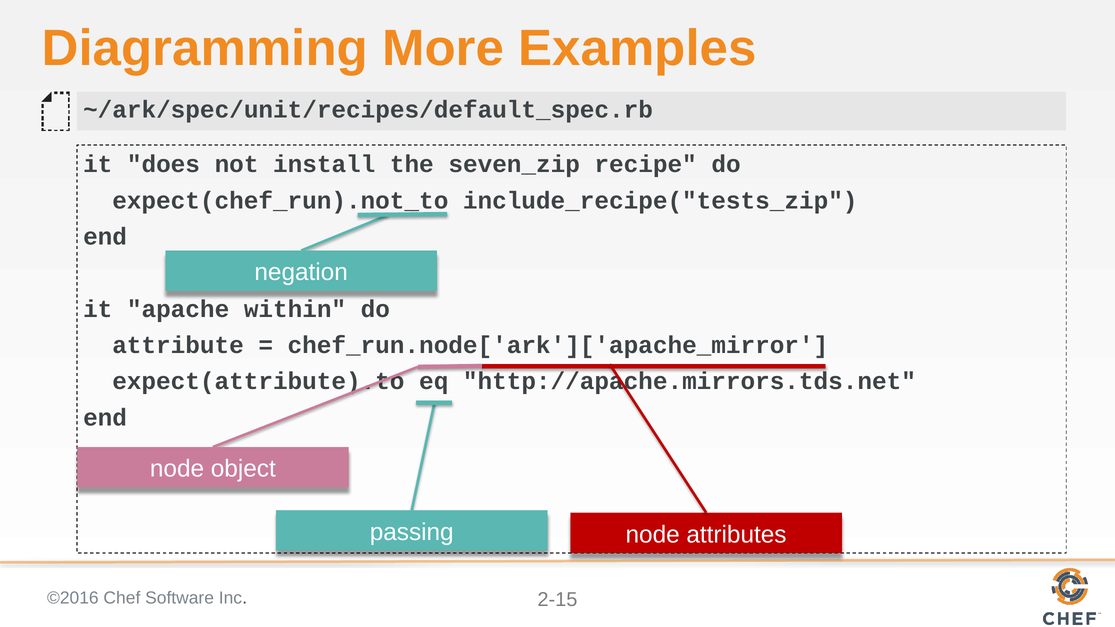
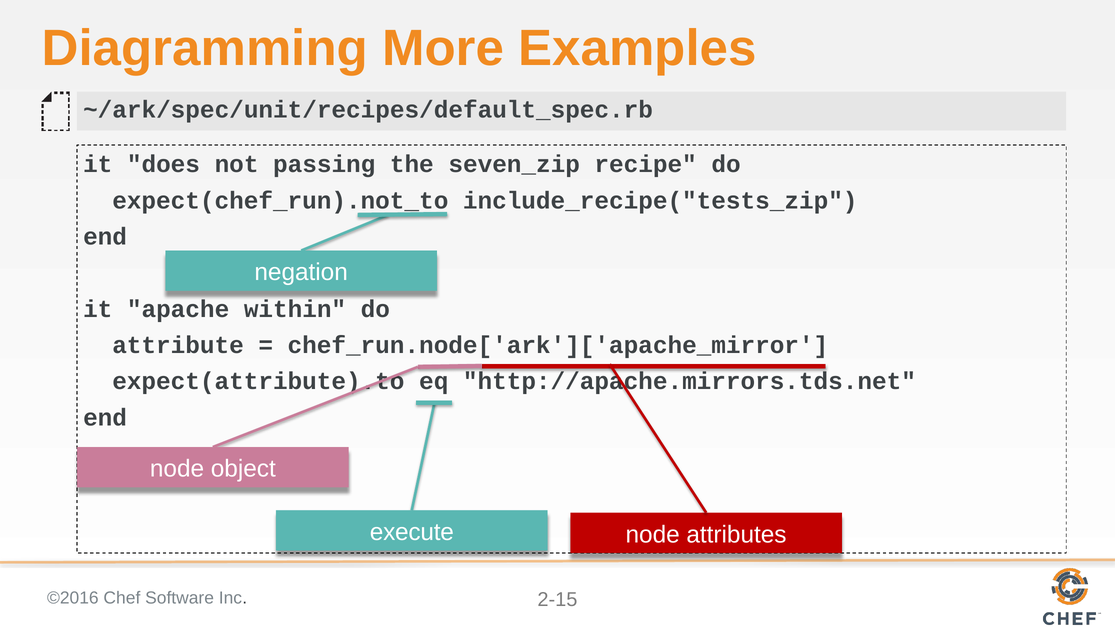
install: install -> passing
passing: passing -> execute
